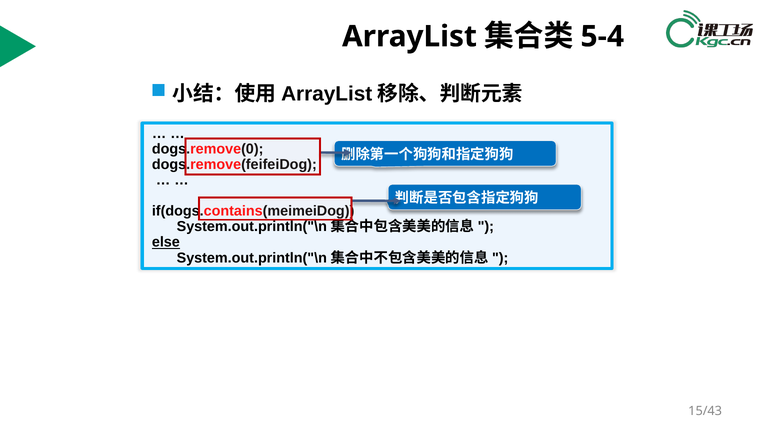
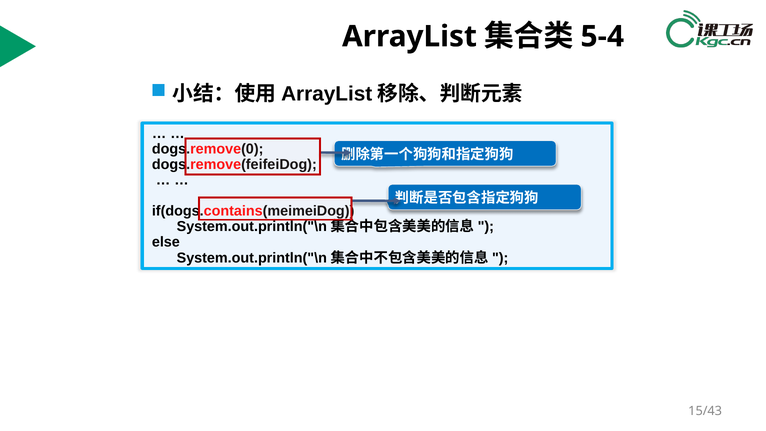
else underline: present -> none
